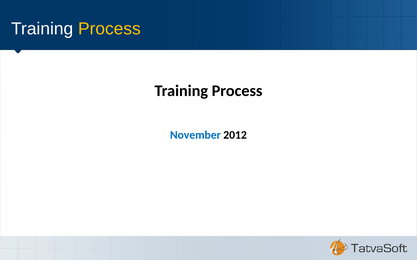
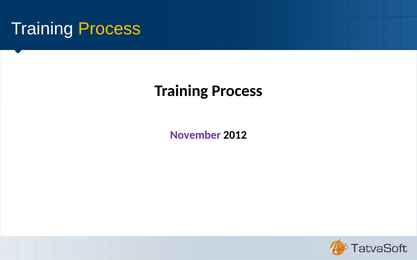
November colour: blue -> purple
